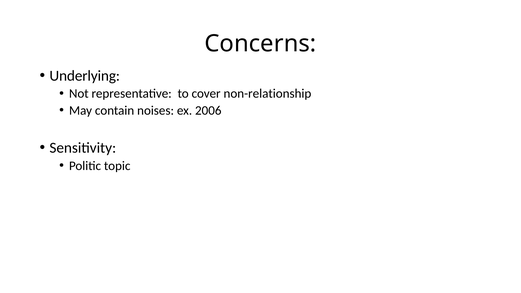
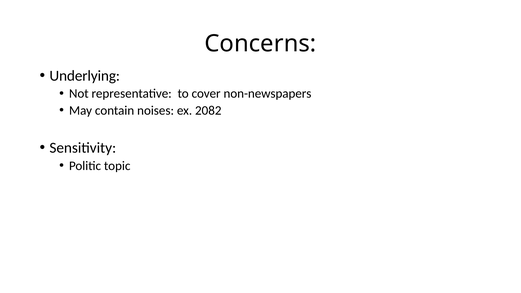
non-relationship: non-relationship -> non-newspapers
2006: 2006 -> 2082
